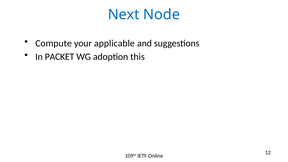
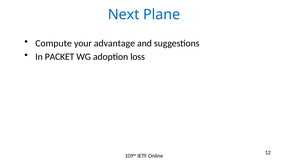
Node: Node -> Plane
applicable: applicable -> advantage
this: this -> loss
